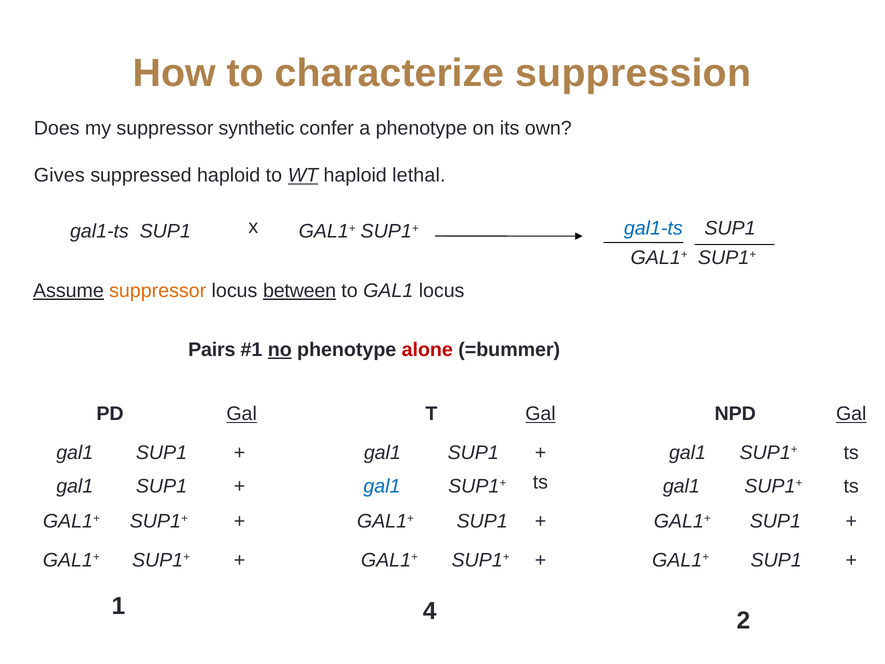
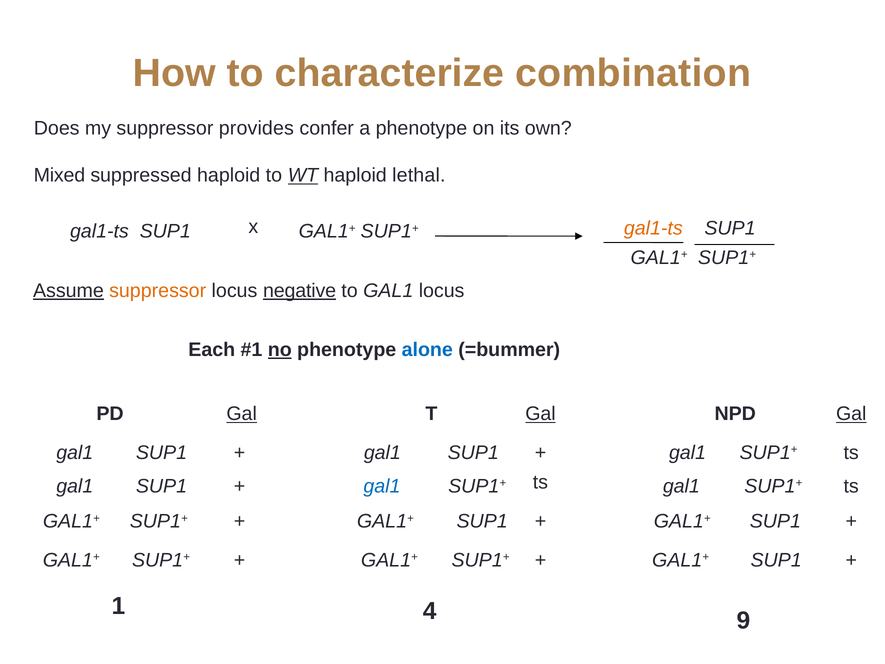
suppression: suppression -> combination
synthetic: synthetic -> provides
Gives: Gives -> Mixed
gal1-ts at (653, 228) colour: blue -> orange
between: between -> negative
Pairs: Pairs -> Each
alone colour: red -> blue
2: 2 -> 9
